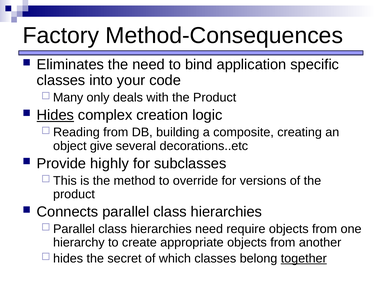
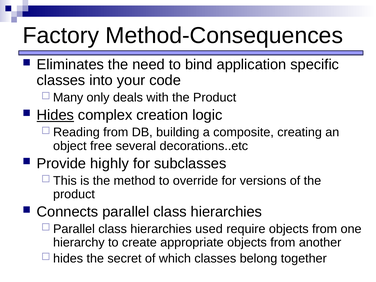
give: give -> free
hierarchies need: need -> used
together underline: present -> none
